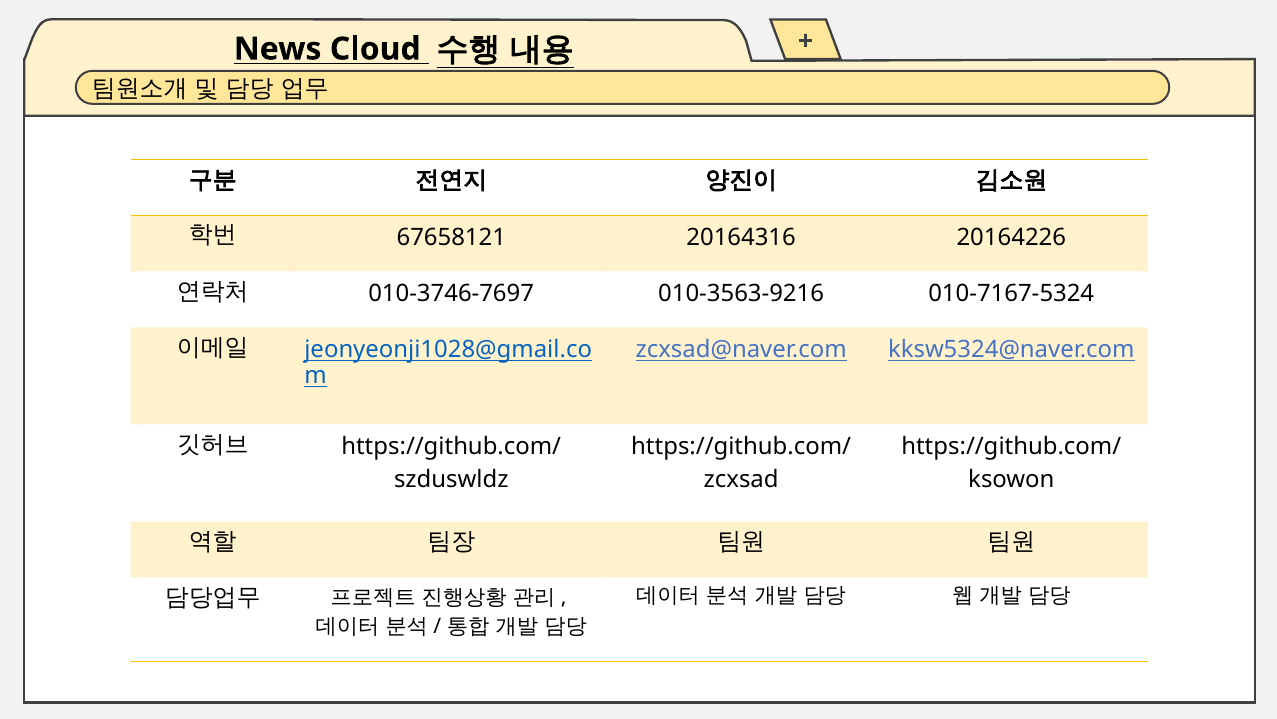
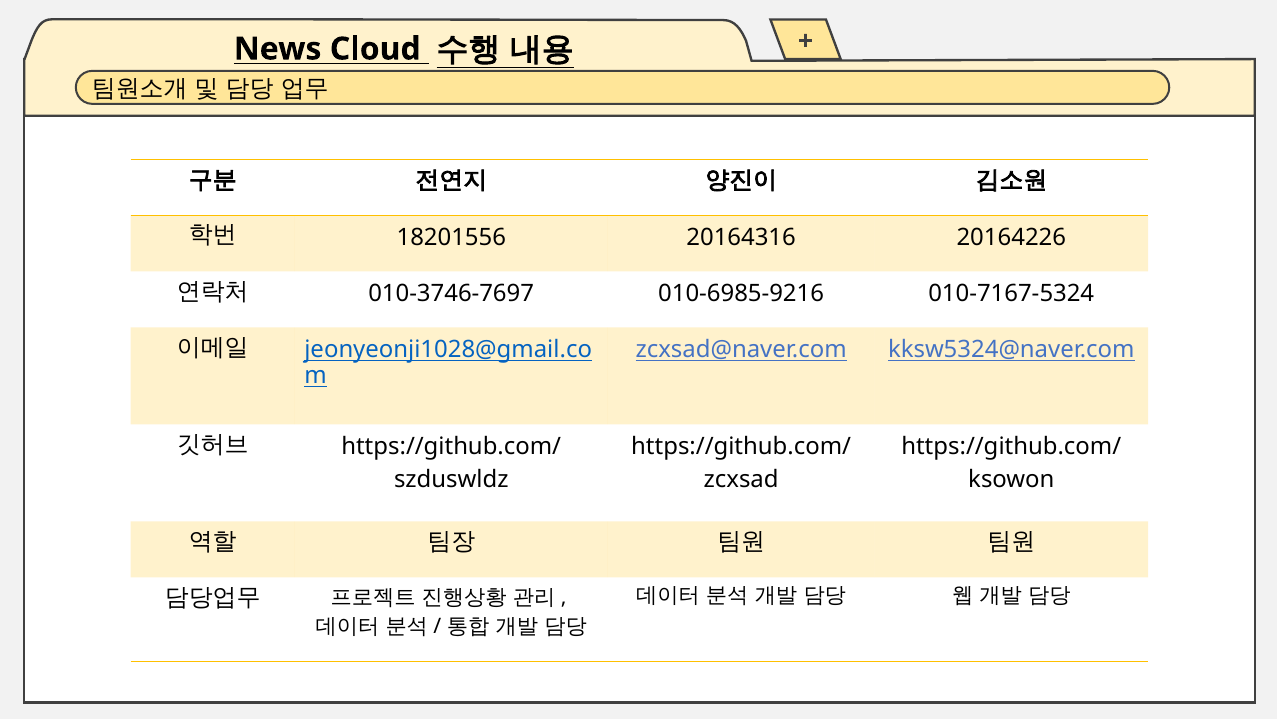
67658121: 67658121 -> 18201556
010-3563-9216: 010-3563-9216 -> 010-6985-9216
